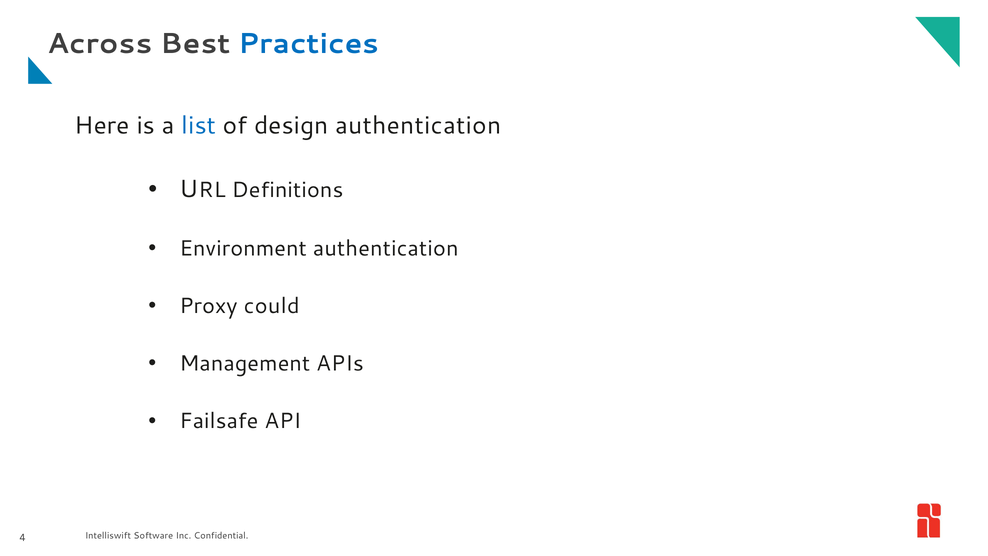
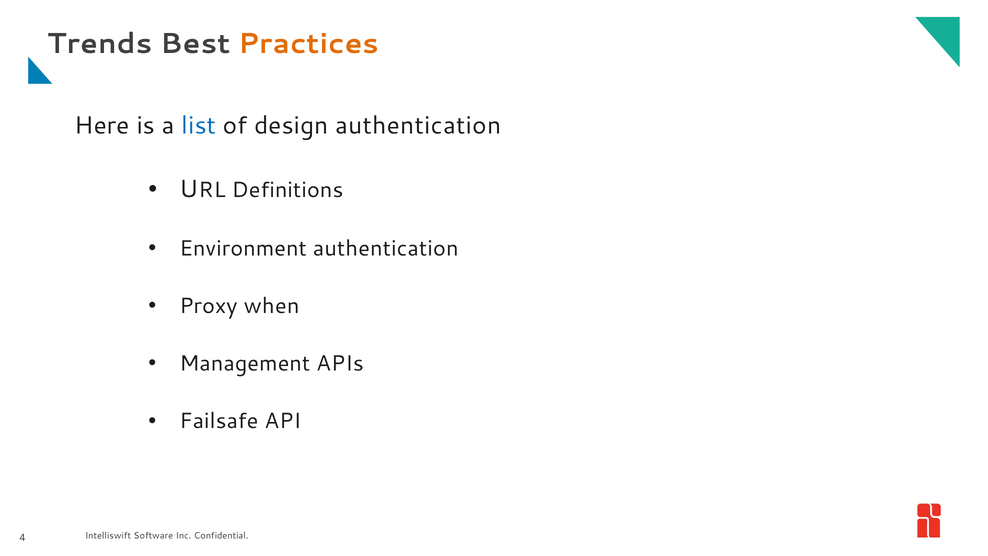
Across: Across -> Trends
Practices colour: blue -> orange
could: could -> when
